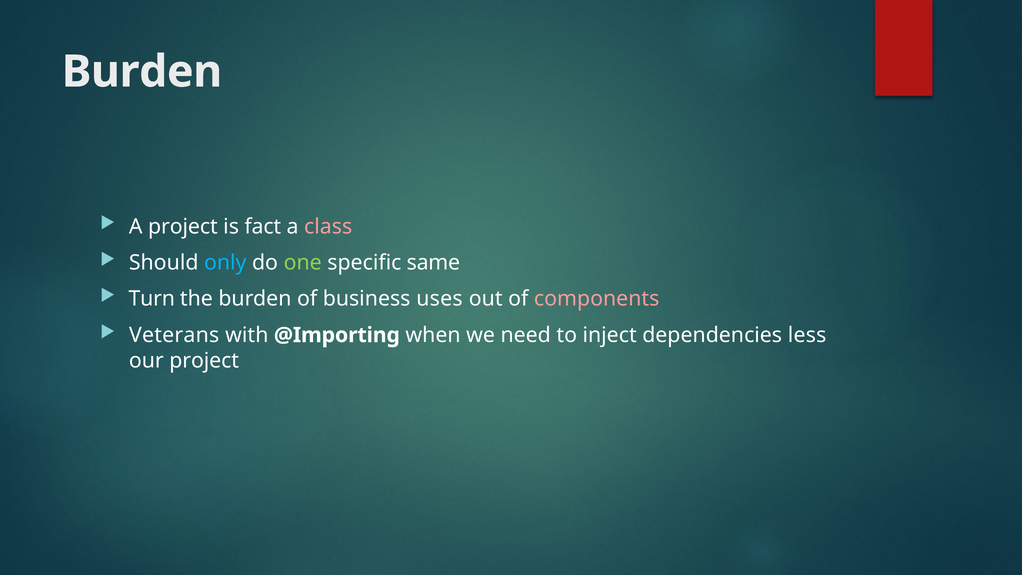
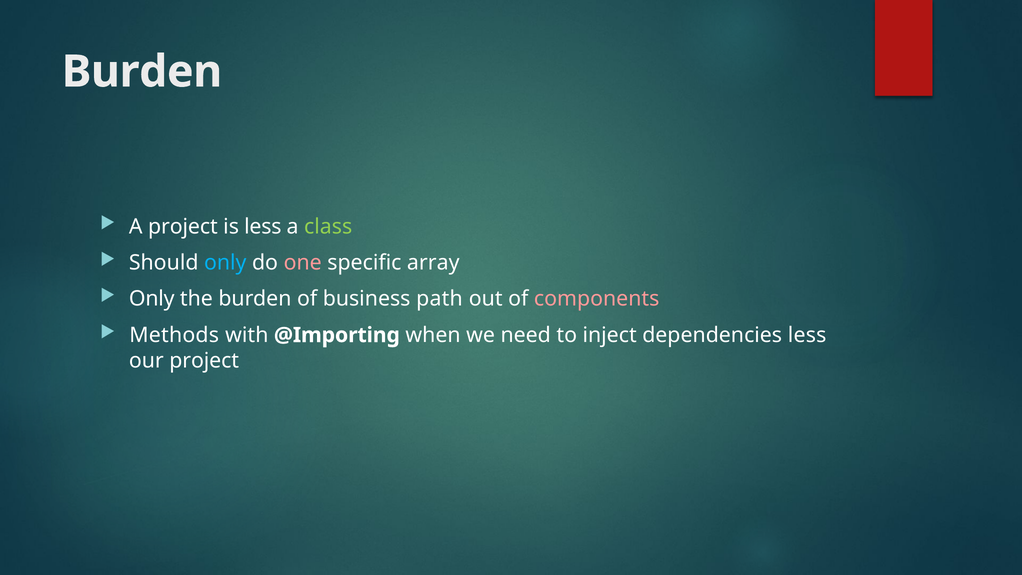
is fact: fact -> less
class colour: pink -> light green
one colour: light green -> pink
same: same -> array
Turn at (152, 299): Turn -> Only
uses: uses -> path
Veterans: Veterans -> Methods
